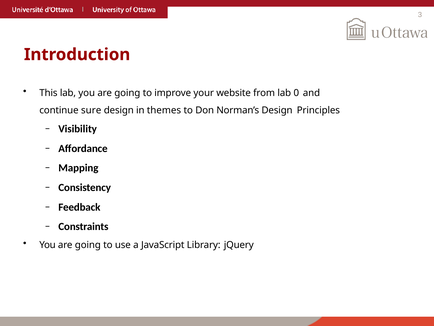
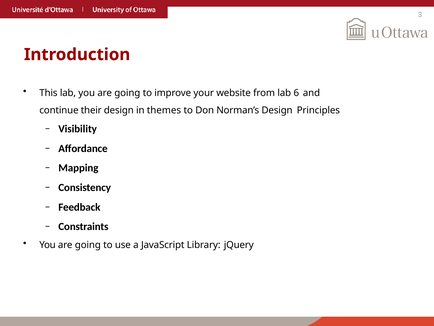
0: 0 -> 6
sure: sure -> their
